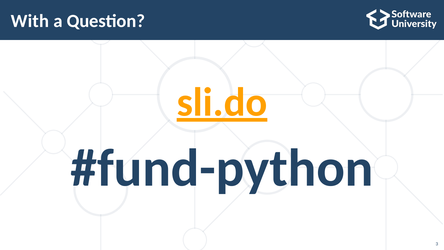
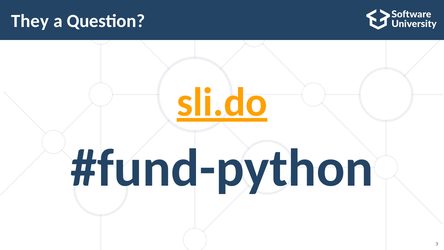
With: With -> They
